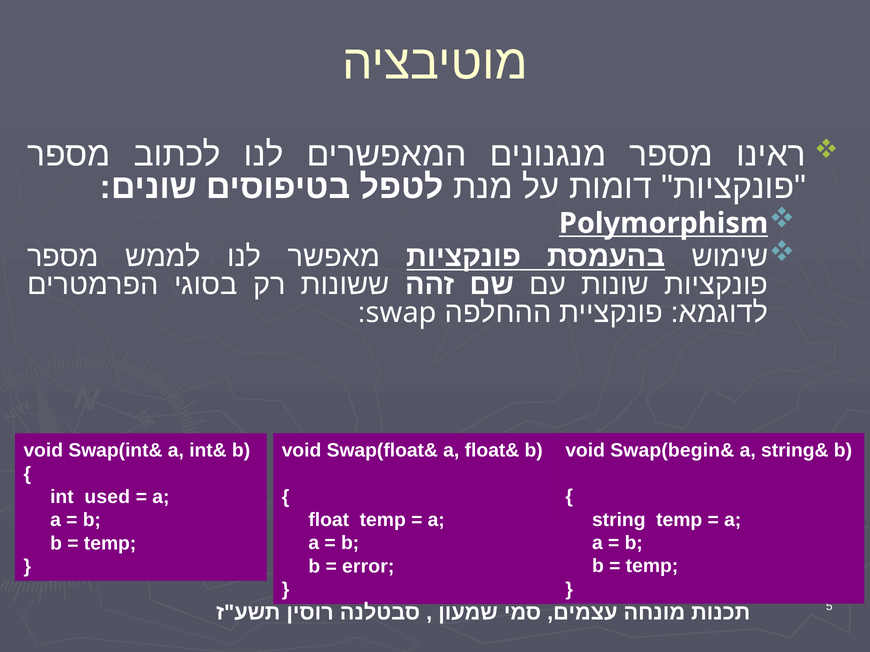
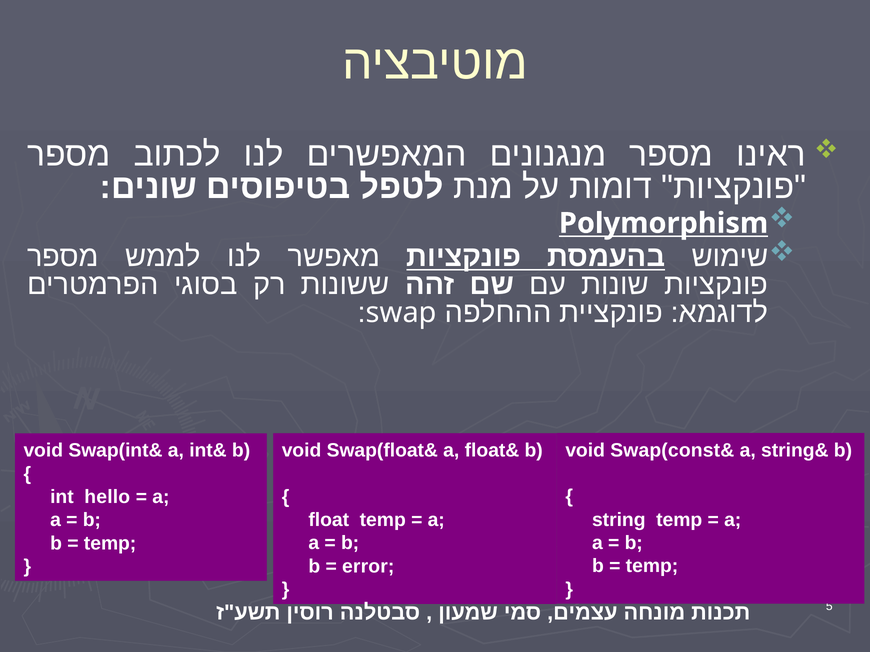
Swap(begin&: Swap(begin& -> Swap(const&
used: used -> hello
